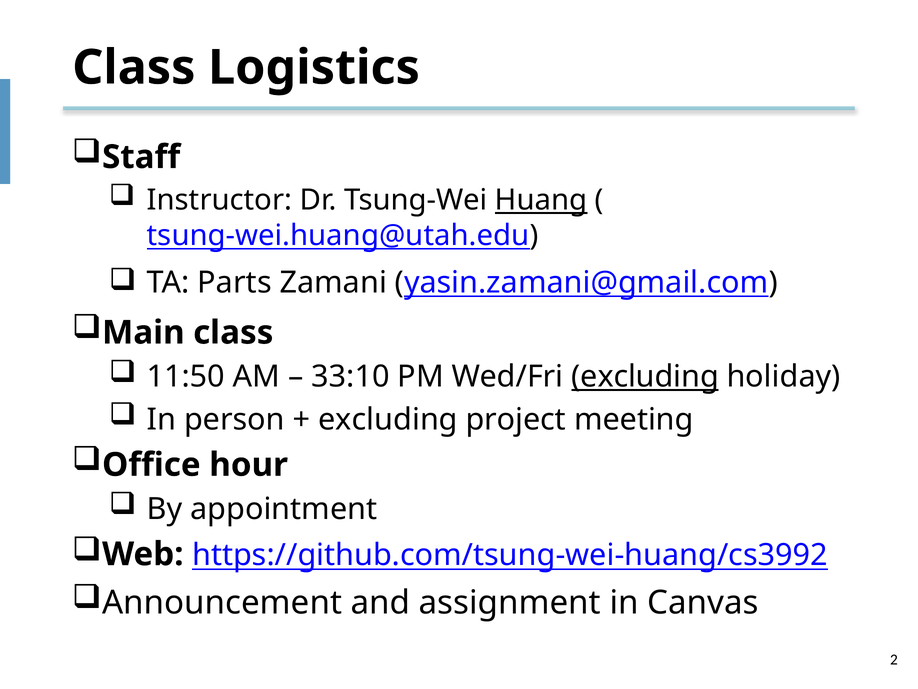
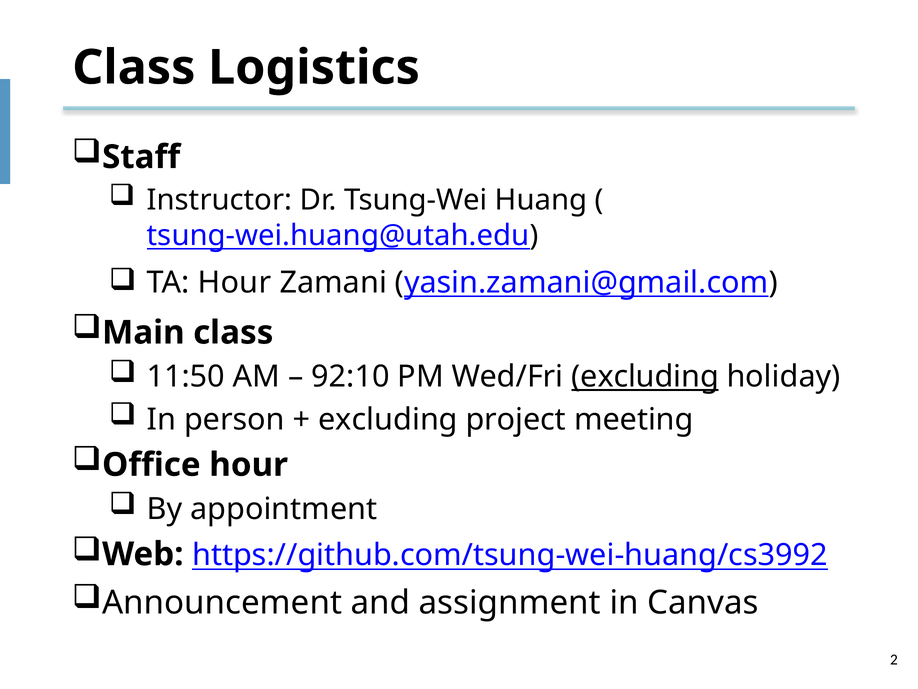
Huang underline: present -> none
TA Parts: Parts -> Hour
33:10: 33:10 -> 92:10
